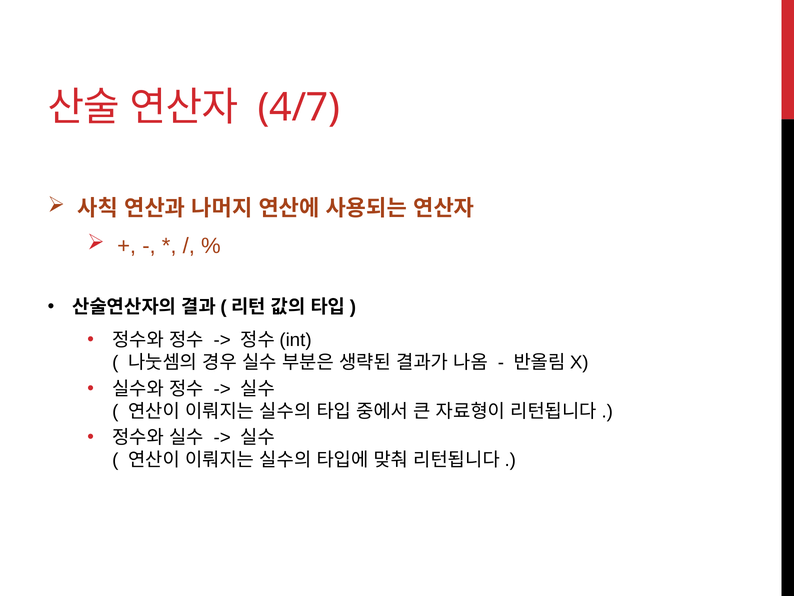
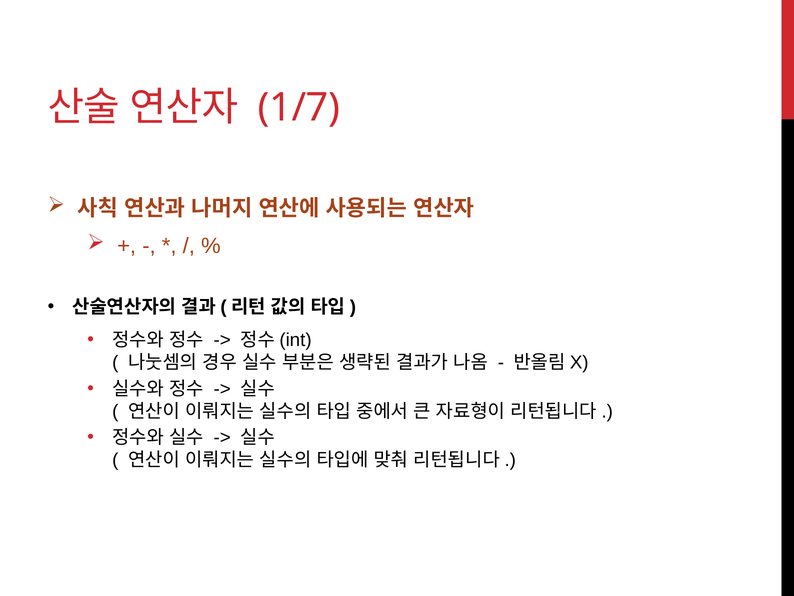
4/7: 4/7 -> 1/7
